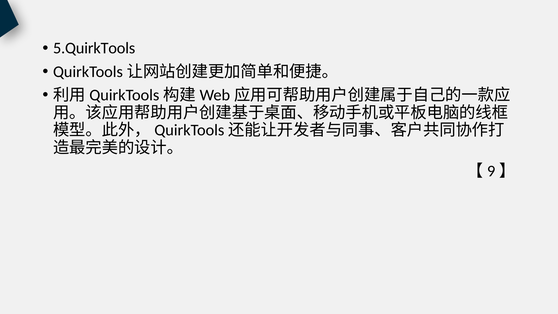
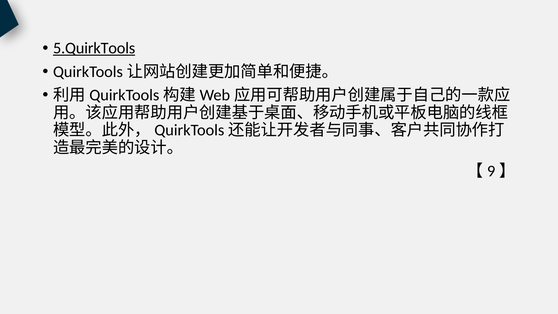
5.QuirkTools underline: none -> present
